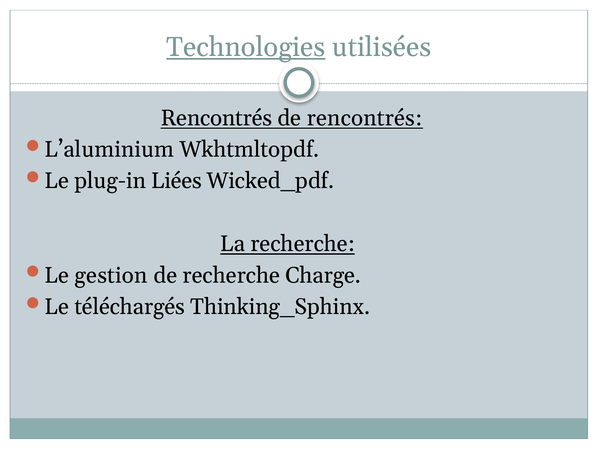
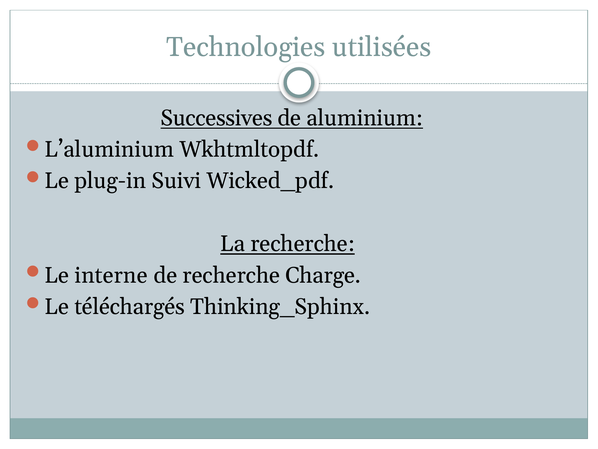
Technologies underline: present -> none
Rencontrés at (216, 118): Rencontrés -> Successives
de rencontrés: rencontrés -> aluminium
Liées: Liées -> Suivi
gestion: gestion -> interne
